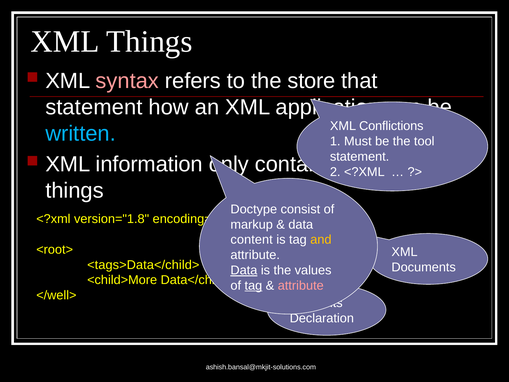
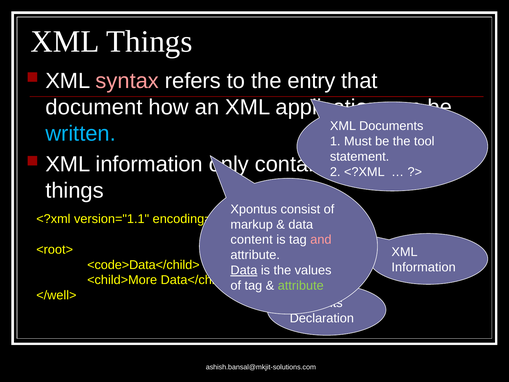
store: store -> entry
statement at (94, 107): statement -> document
Conflictions: Conflictions -> Documents
Doctype: Doctype -> Xpontus
version="1.8: version="1.8 -> version="1.1
and colour: yellow -> pink
<tags>Data</child>: <tags>Data</child> -> <code>Data</child>
Documents at (424, 267): Documents -> Information
tag at (253, 285) underline: present -> none
attribute at (301, 285) colour: pink -> light green
